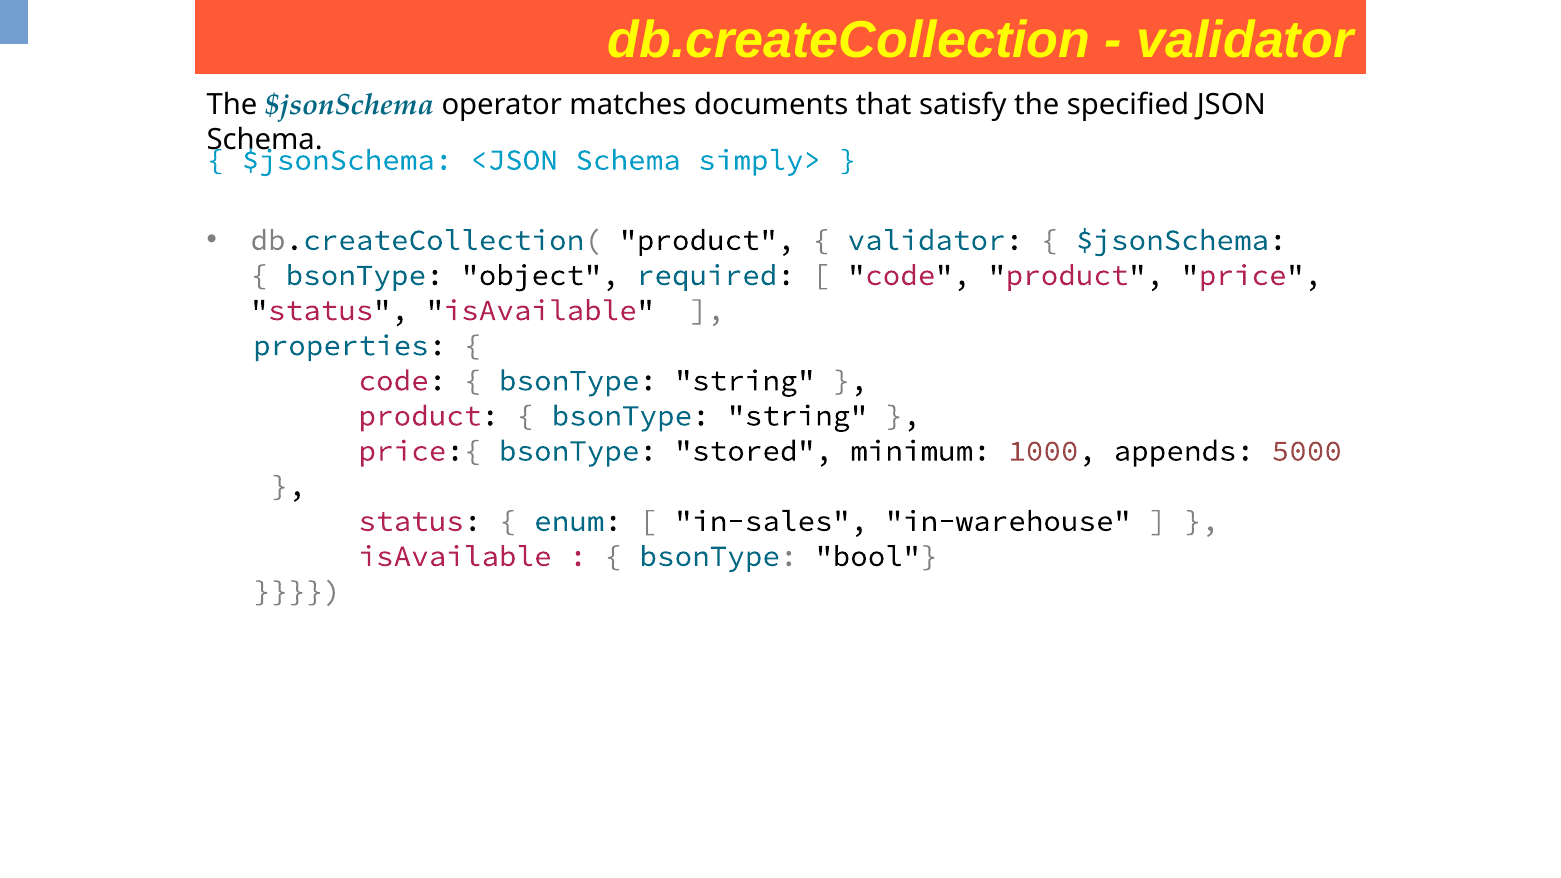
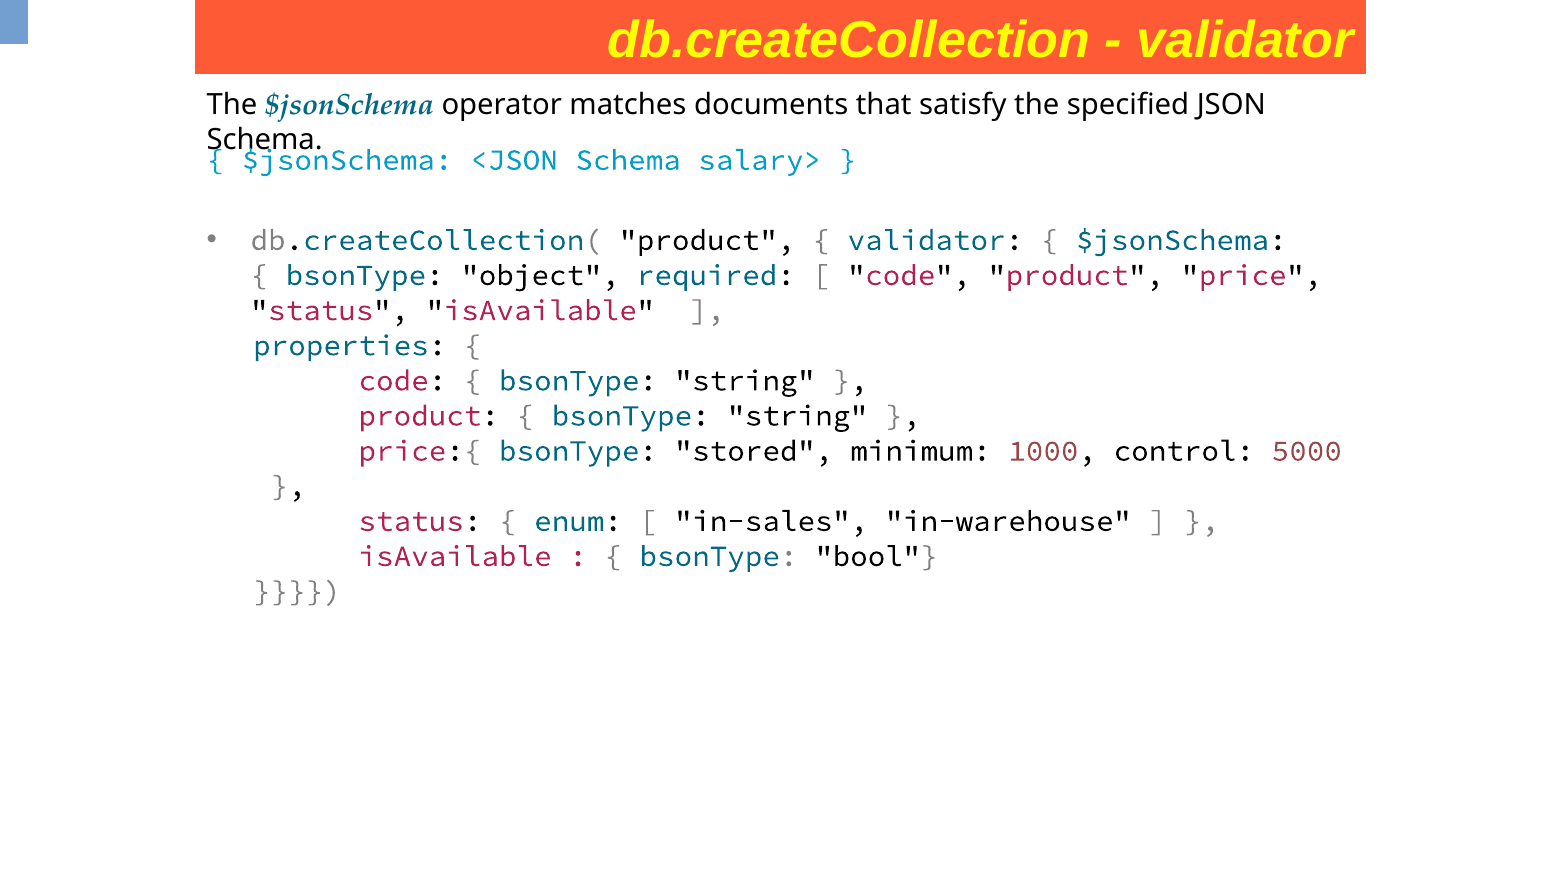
simply>: simply> -> salary>
appends: appends -> control
